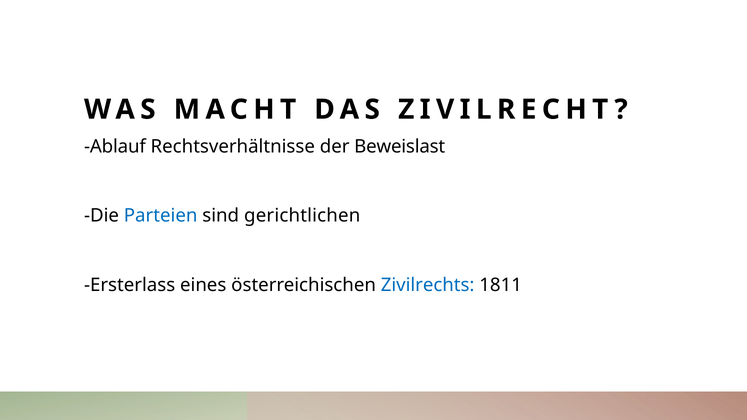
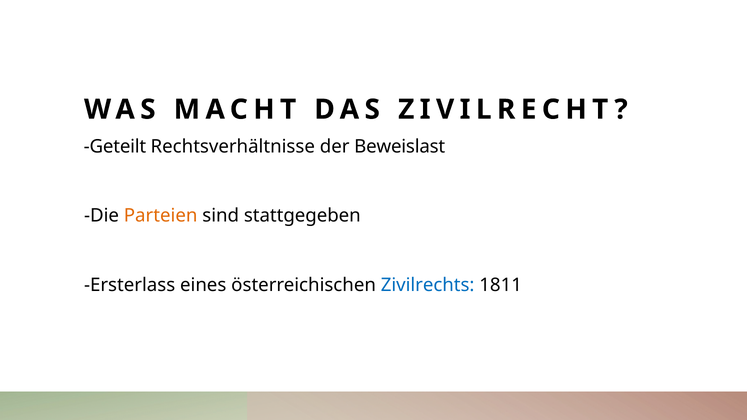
Ablauf: Ablauf -> Geteilt
Parteien colour: blue -> orange
gerichtlichen: gerichtlichen -> stattgegeben
